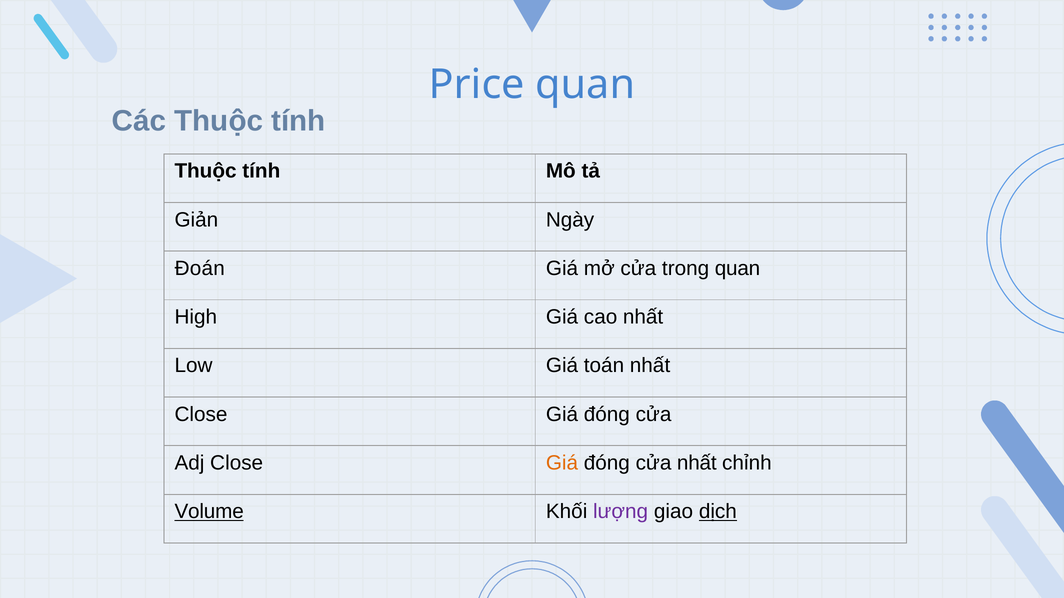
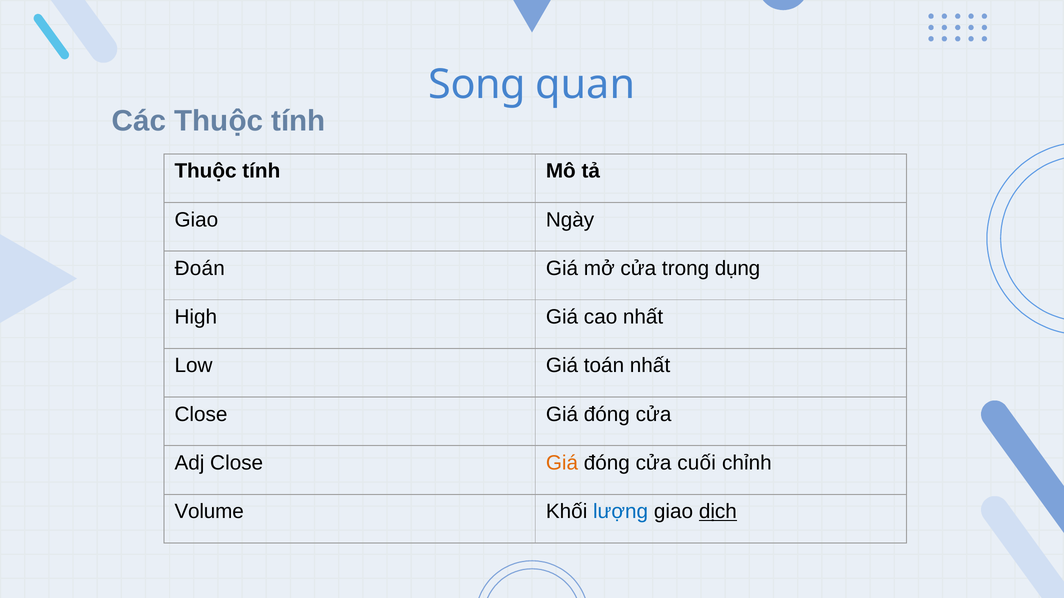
Price: Price -> Song
Giản at (196, 220): Giản -> Giao
trong quan: quan -> dụng
cửa nhất: nhất -> cuối
Volume underline: present -> none
lượng colour: purple -> blue
